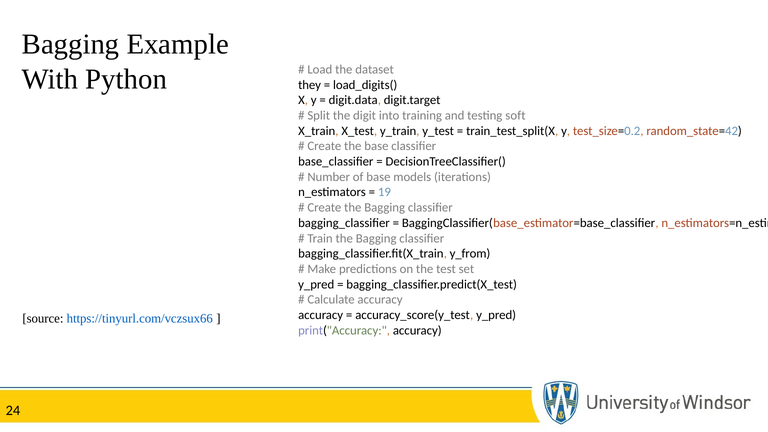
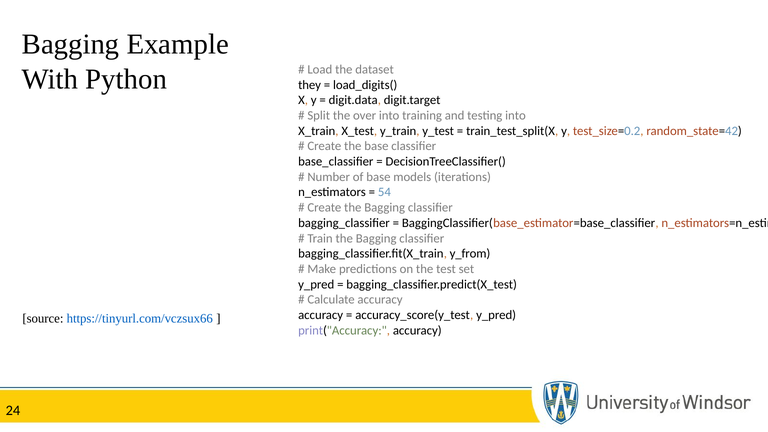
digit: digit -> over
testing soft: soft -> into
19: 19 -> 54
